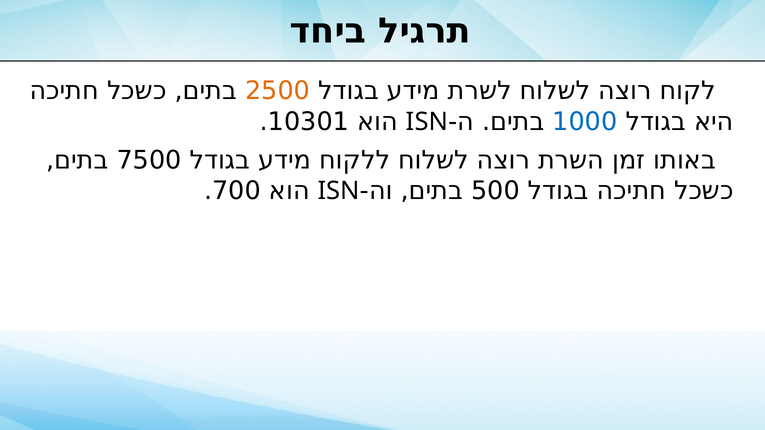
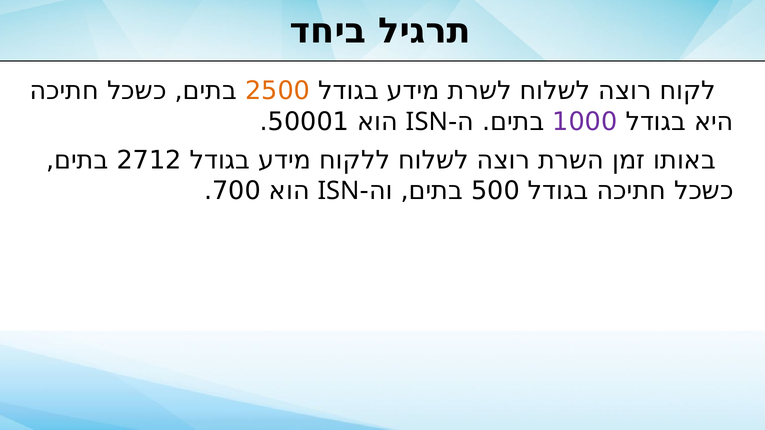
10301: 10301 -> 50001
1000 colour: blue -> purple
7500: 7500 -> 2712
